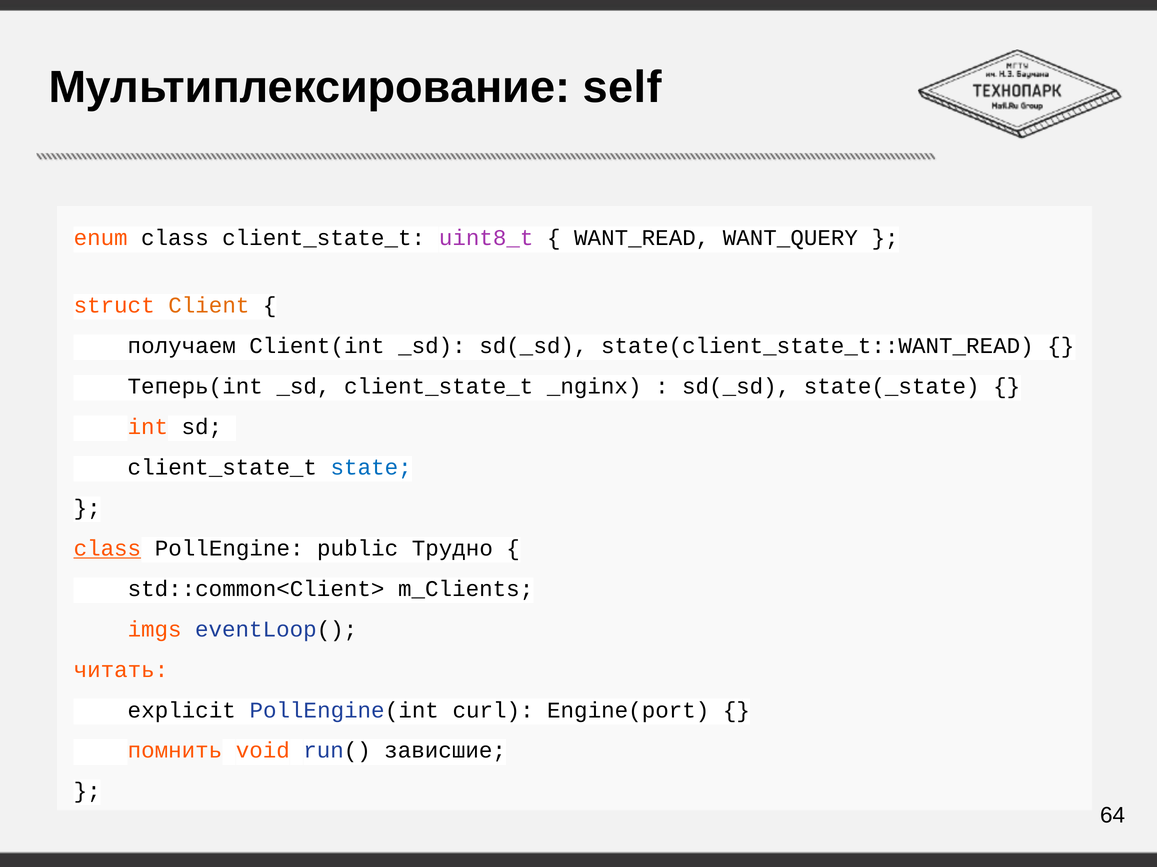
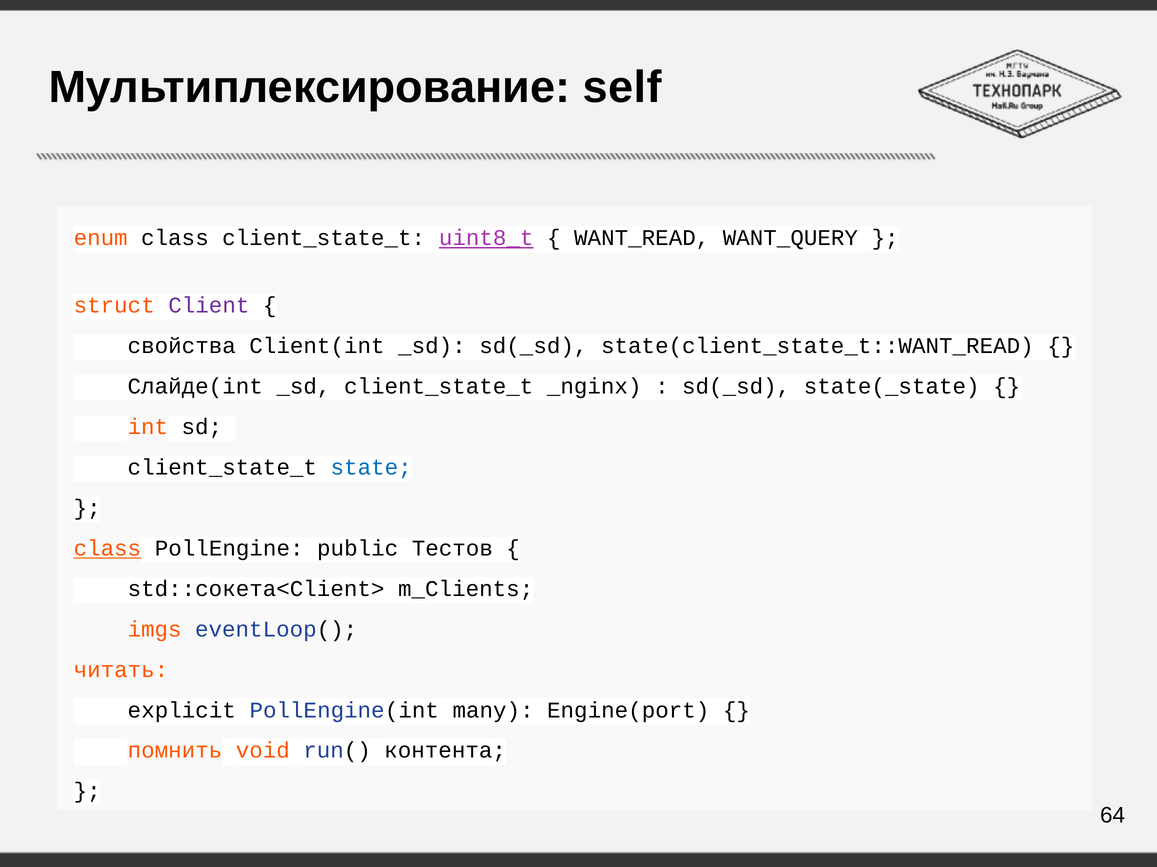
uint8_t underline: none -> present
Client colour: orange -> purple
получаем: получаем -> свойства
Теперь(int: Теперь(int -> Слайде(int
Трудно: Трудно -> Тестов
std::common<Client>: std::common<Client> -> std::сокета<Client>
curl: curl -> many
зависшие: зависшие -> контента
